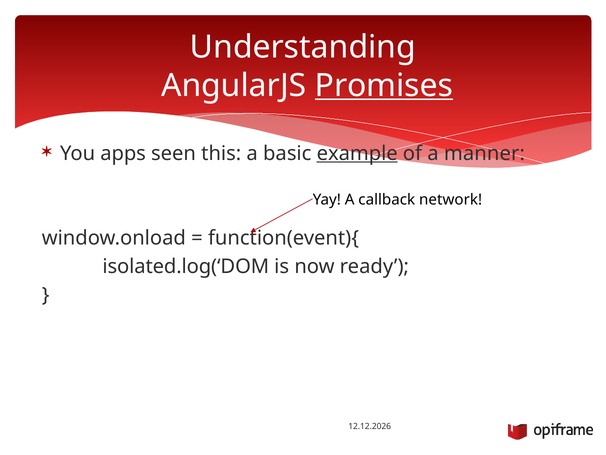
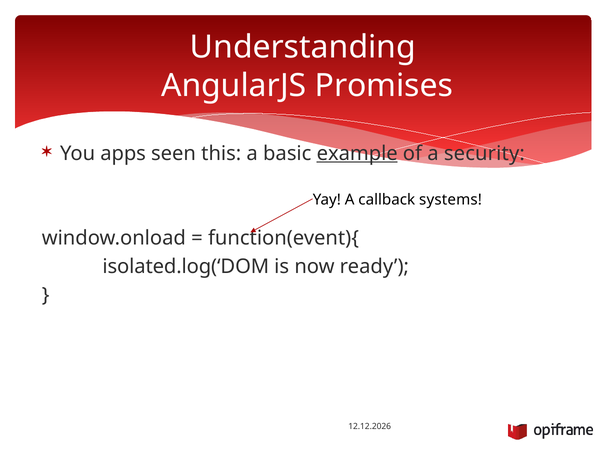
Promises underline: present -> none
manner: manner -> security
network: network -> systems
